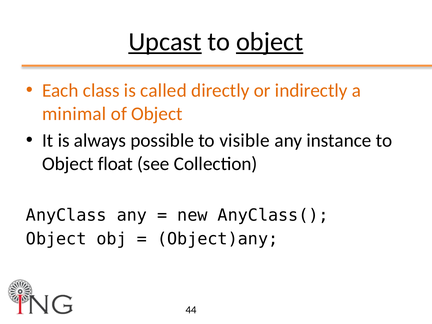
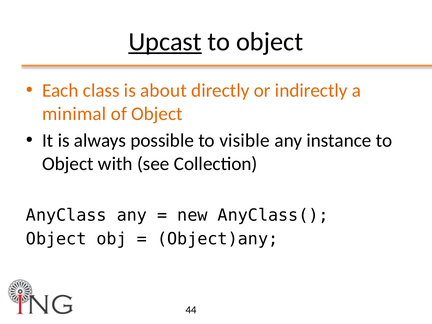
object at (270, 42) underline: present -> none
called: called -> about
float: float -> with
